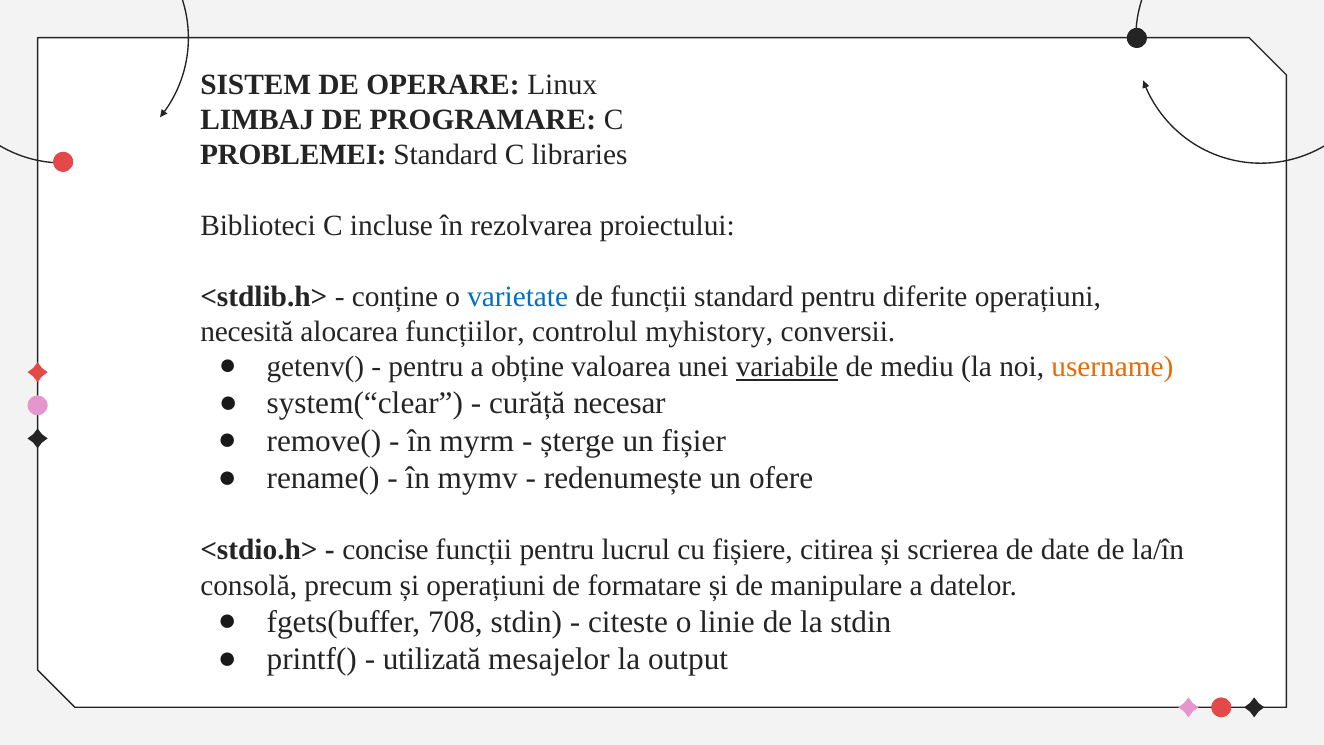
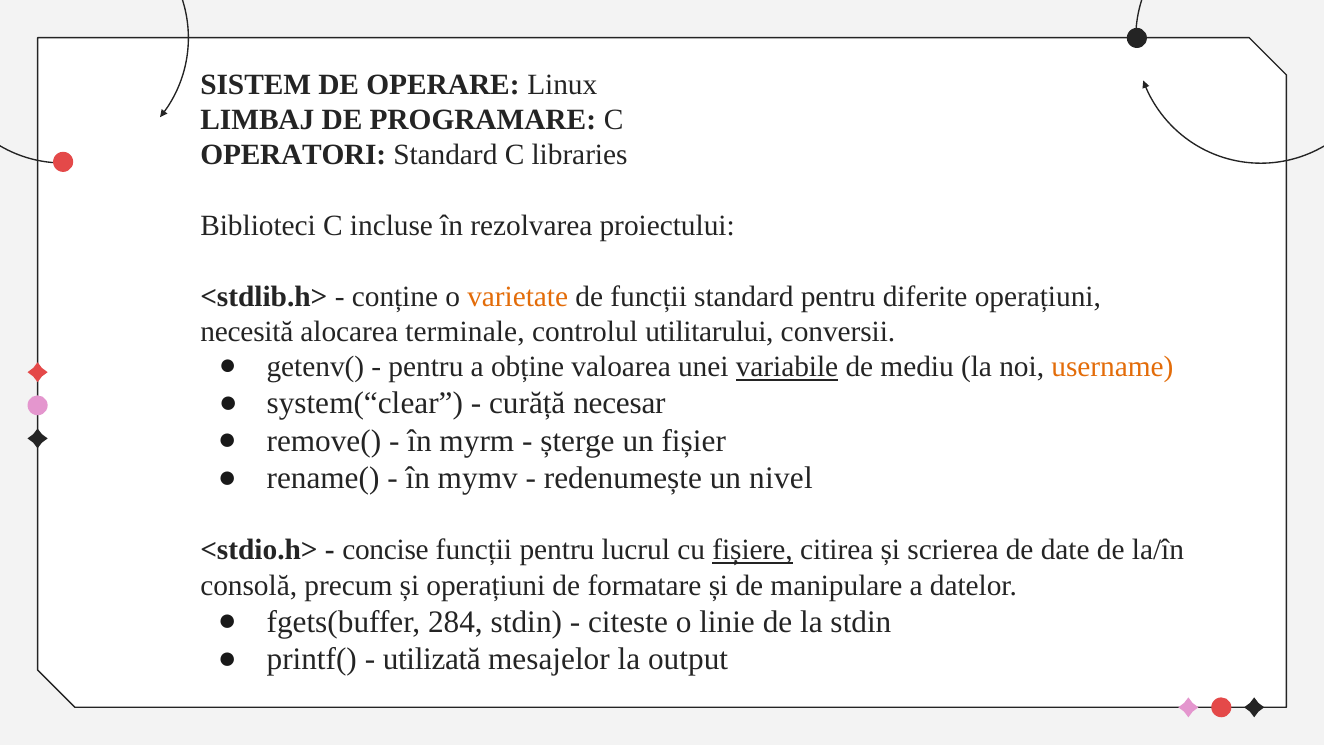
PROBLEMEI: PROBLEMEI -> OPERATORI
varietate colour: blue -> orange
funcțiilor: funcțiilor -> terminale
myhistory: myhistory -> utilitarului
ofere: ofere -> nivel
fișiere underline: none -> present
708: 708 -> 284
